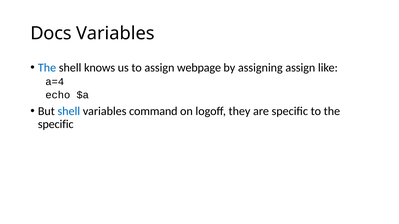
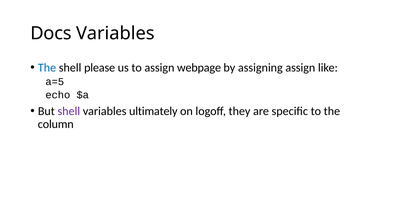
knows: knows -> please
a=4: a=4 -> a=5
shell at (69, 111) colour: blue -> purple
command: command -> ultimately
specific at (56, 124): specific -> column
